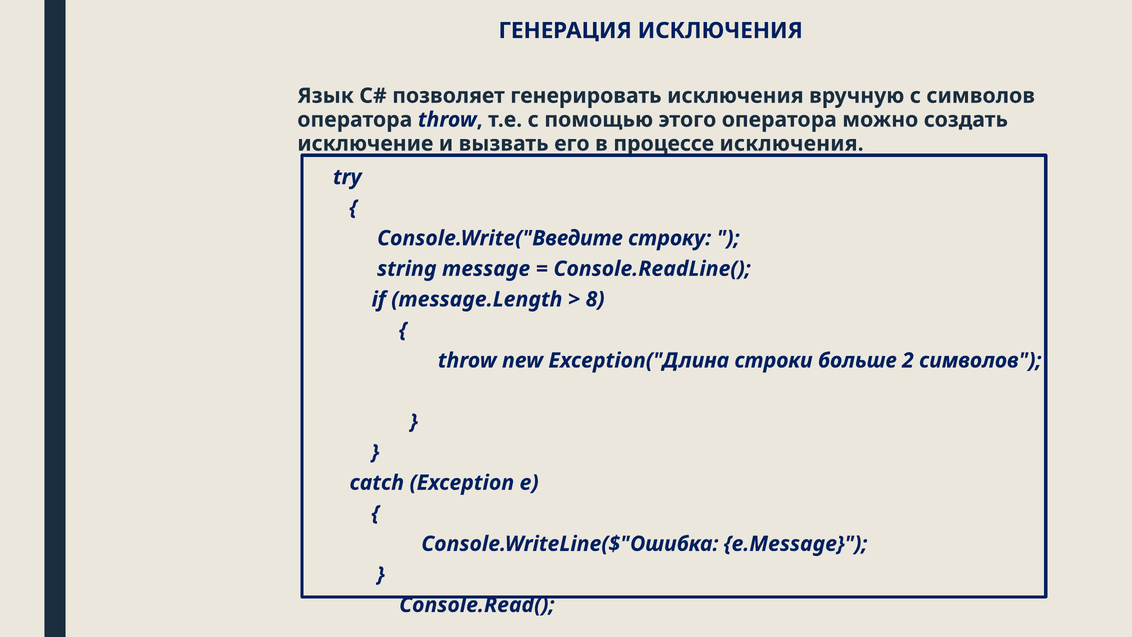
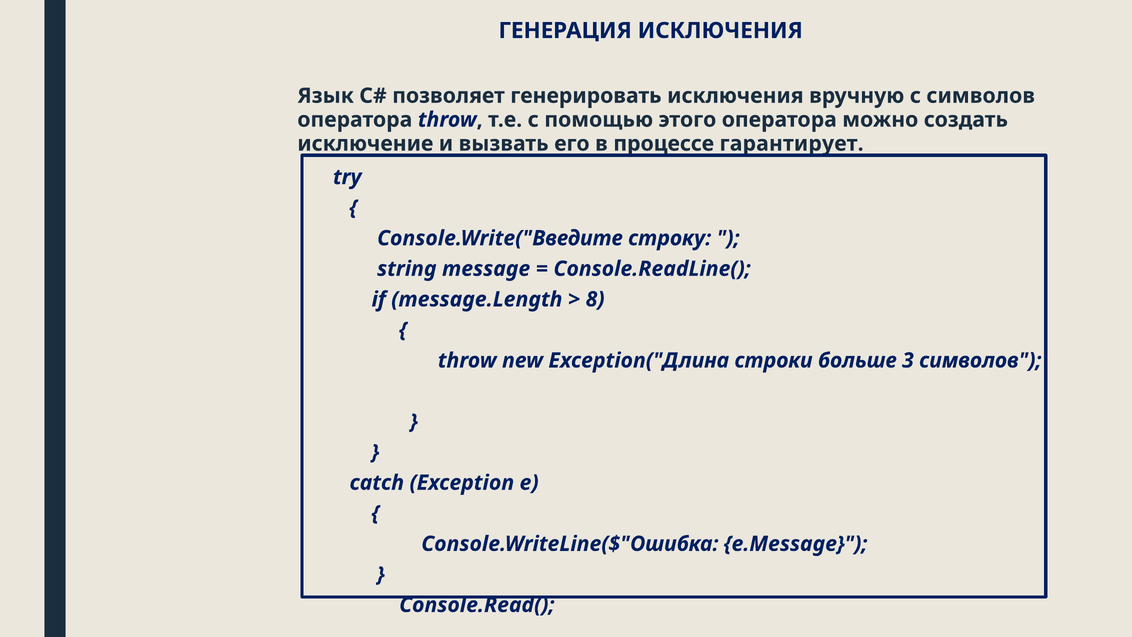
процессе исключения: исключения -> гарантирует
2: 2 -> 3
